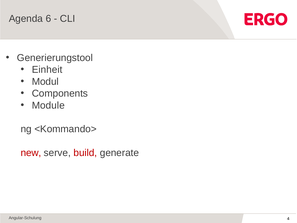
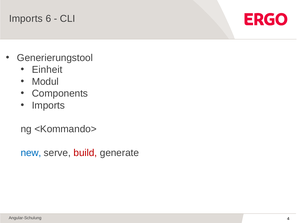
Agenda at (26, 19): Agenda -> Imports
Module at (48, 105): Module -> Imports
new colour: red -> blue
